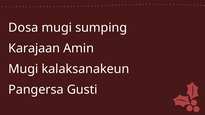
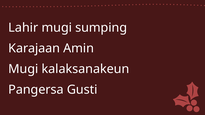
Dosa: Dosa -> Lahir
